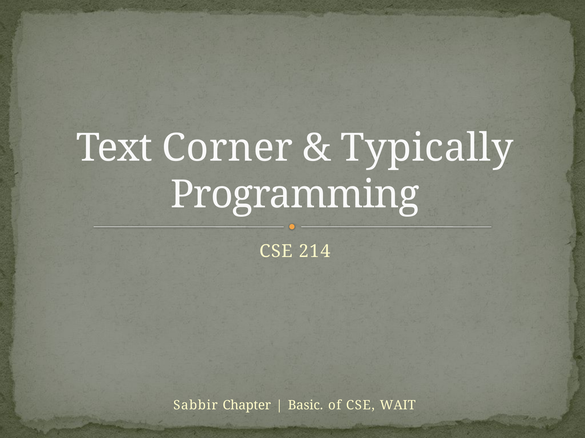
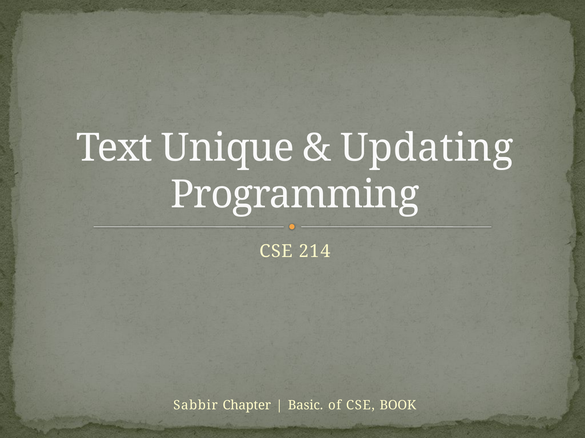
Corner: Corner -> Unique
Typically: Typically -> Updating
WAIT: WAIT -> BOOK
